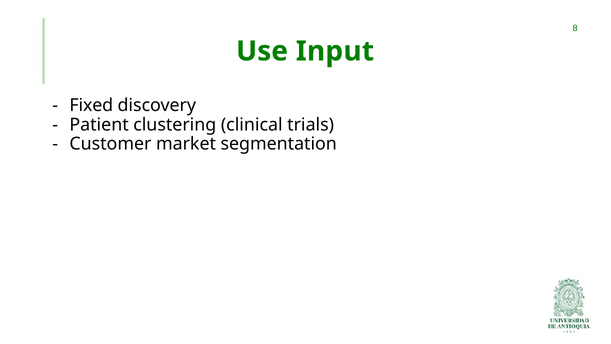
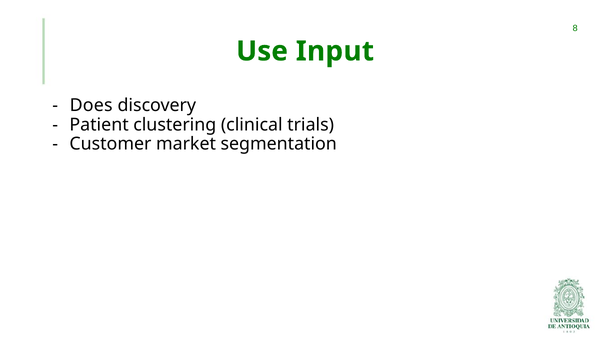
Fixed: Fixed -> Does
